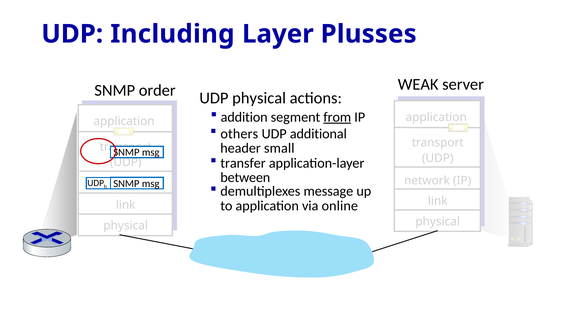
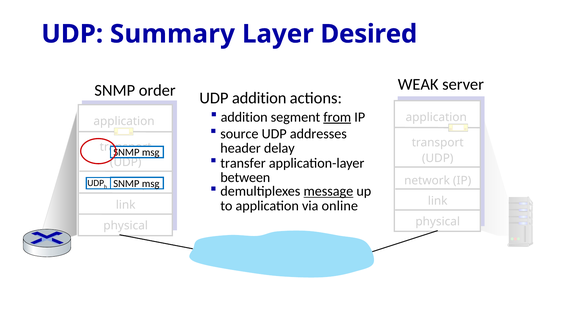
Including: Including -> Summary
Plusses: Plusses -> Desired
physical at (259, 98): physical -> addition
others: others -> source
additional: additional -> addresses
small: small -> delay
message underline: none -> present
